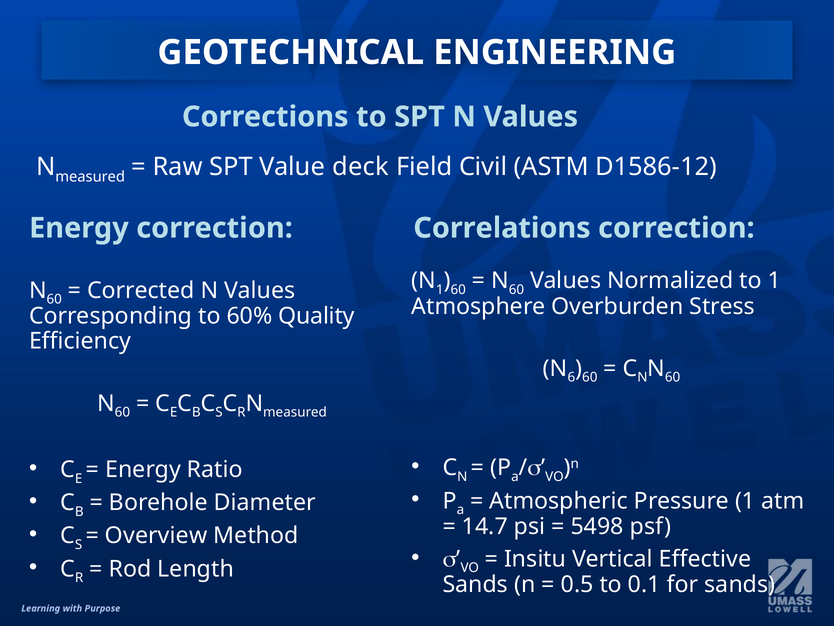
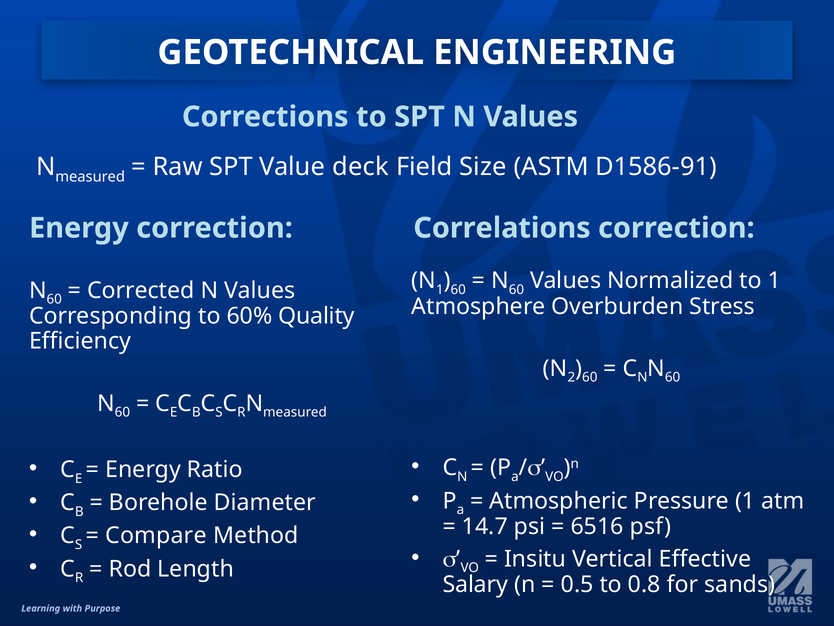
Civil: Civil -> Size
D1586-12: D1586-12 -> D1586-91
6: 6 -> 2
5498: 5498 -> 6516
Overview: Overview -> Compare
Sands at (475, 584): Sands -> Salary
0.1: 0.1 -> 0.8
